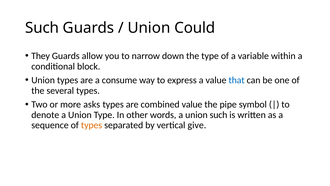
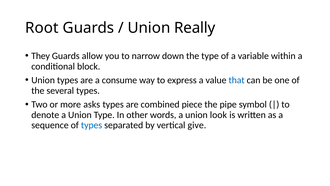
Such at (42, 28): Such -> Root
Could: Could -> Really
combined value: value -> piece
union such: such -> look
types at (92, 125) colour: orange -> blue
